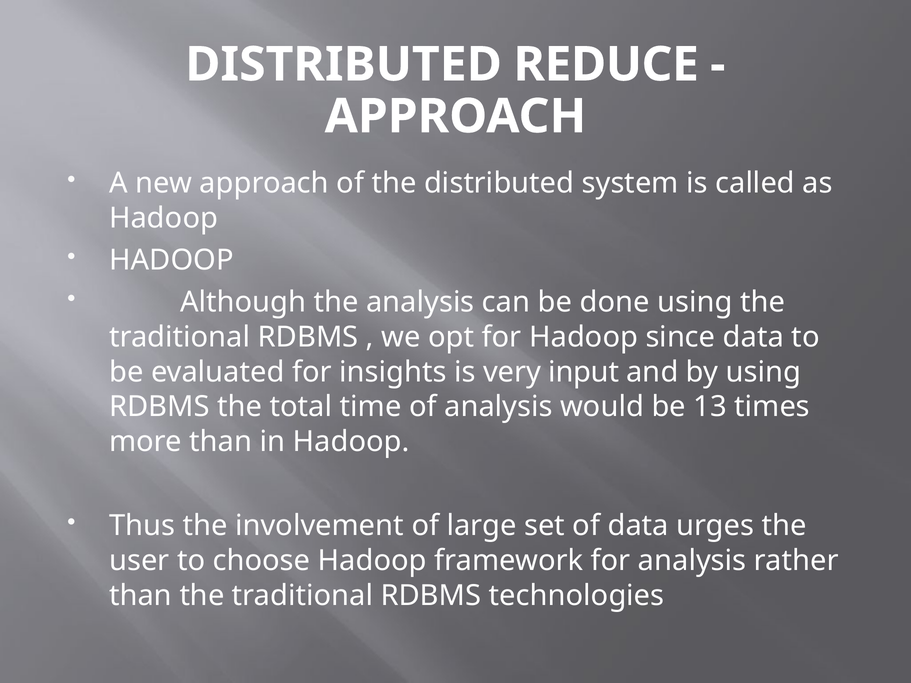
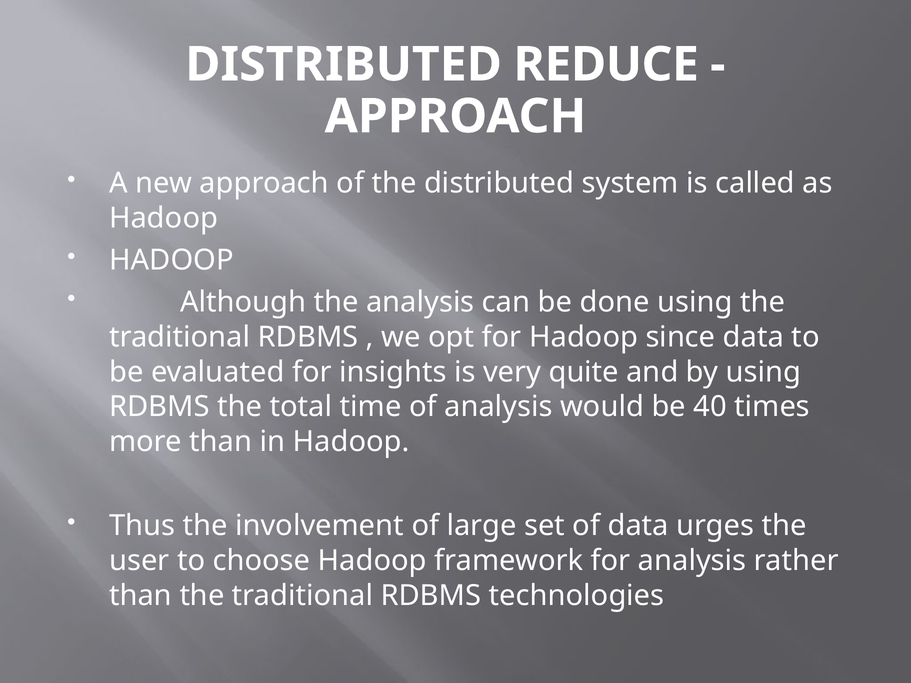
input: input -> quite
13: 13 -> 40
